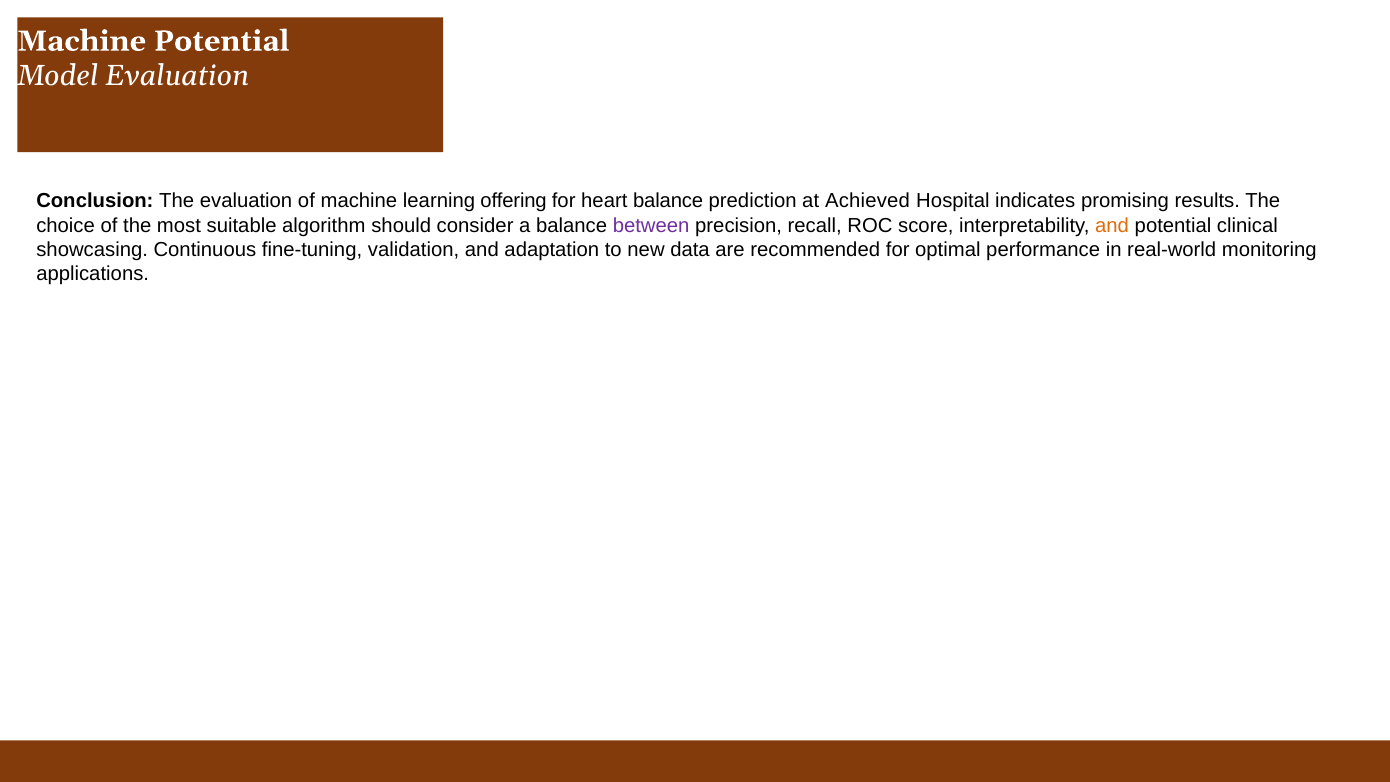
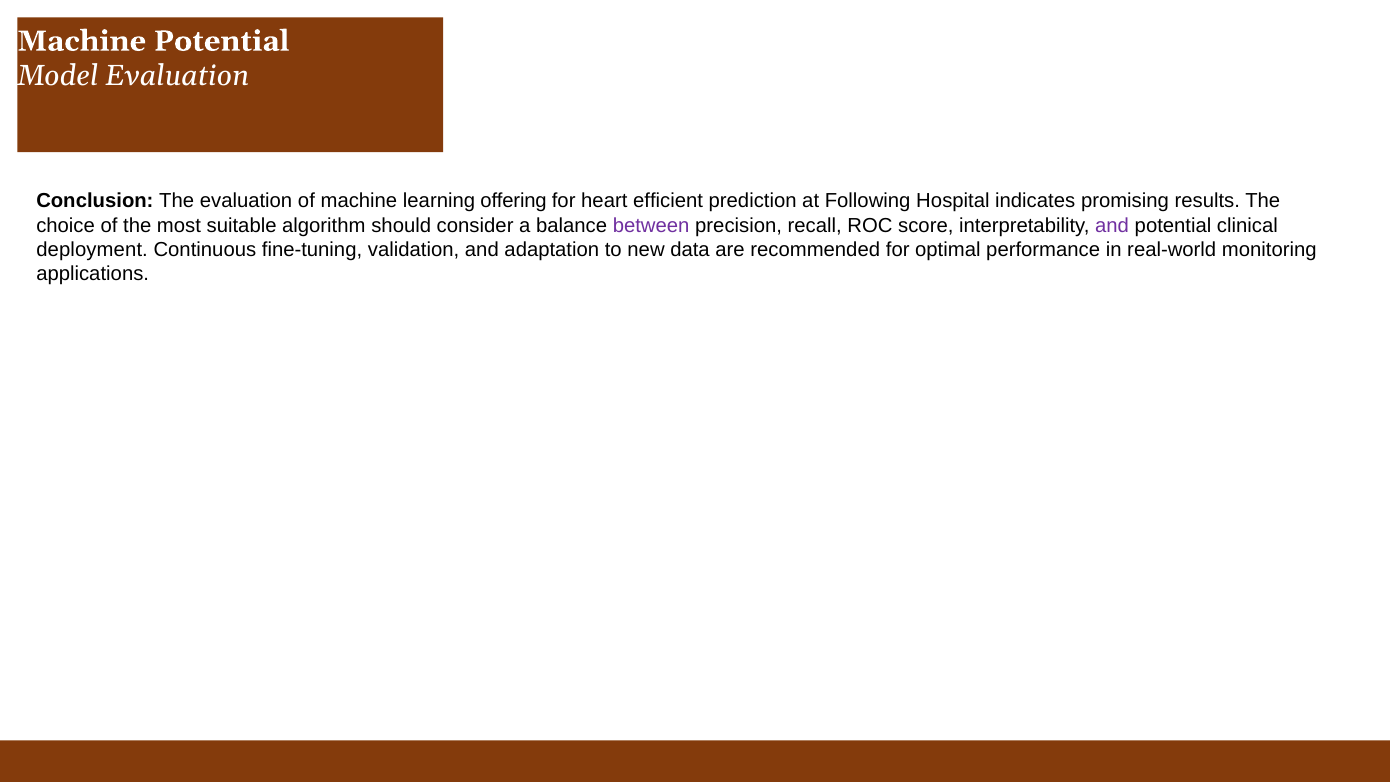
heart balance: balance -> efficient
Achieved: Achieved -> Following
and at (1112, 225) colour: orange -> purple
showcasing: showcasing -> deployment
